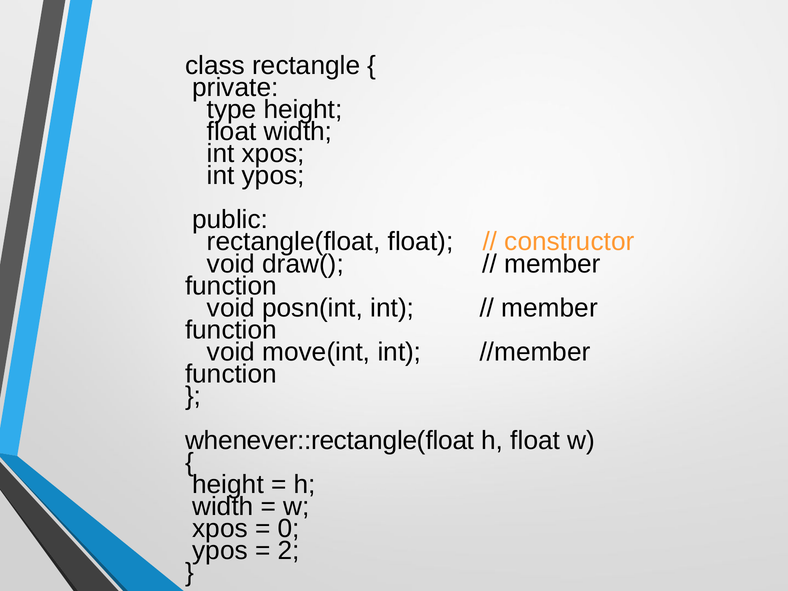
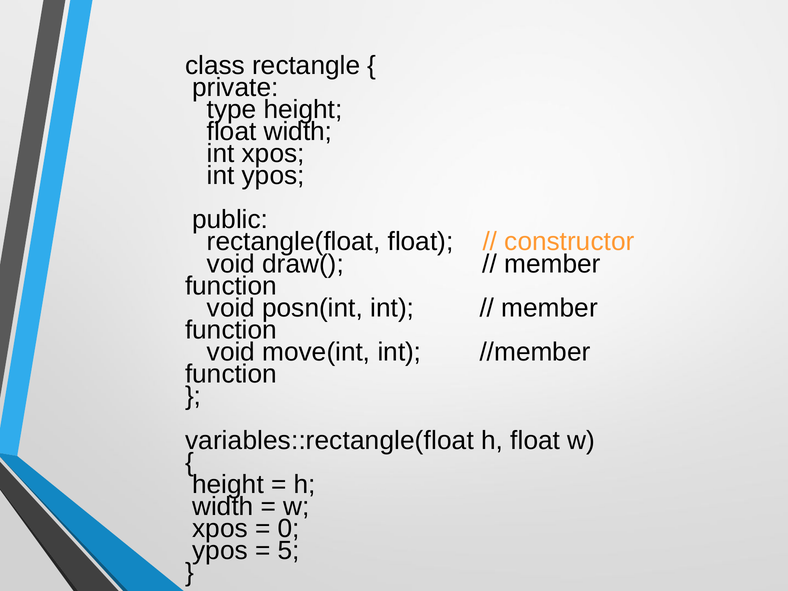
whenever::rectangle(float: whenever::rectangle(float -> variables::rectangle(float
2: 2 -> 5
